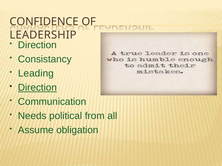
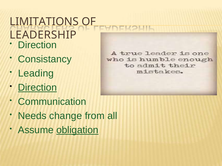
CONFIDENCE: CONFIDENCE -> LIMITATIONS
political: political -> change
obligation underline: none -> present
